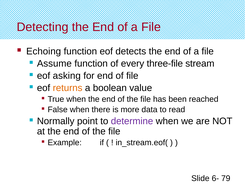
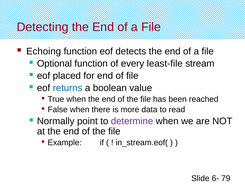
Assume: Assume -> Optional
three-file: three-file -> least-file
asking: asking -> placed
returns colour: orange -> blue
